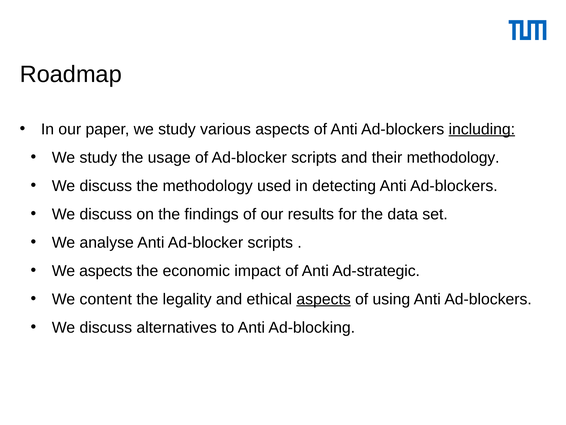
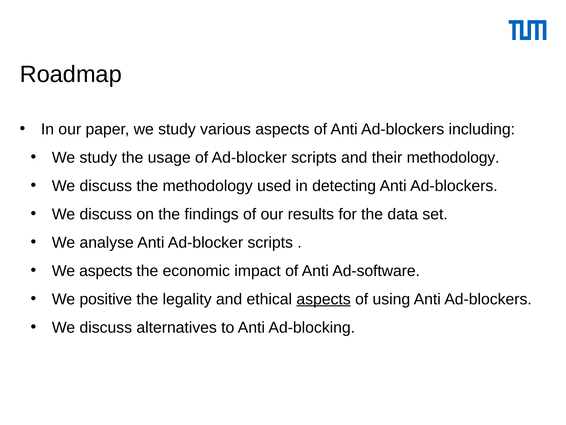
including underline: present -> none
Ad-strategic: Ad-strategic -> Ad-software
content: content -> positive
